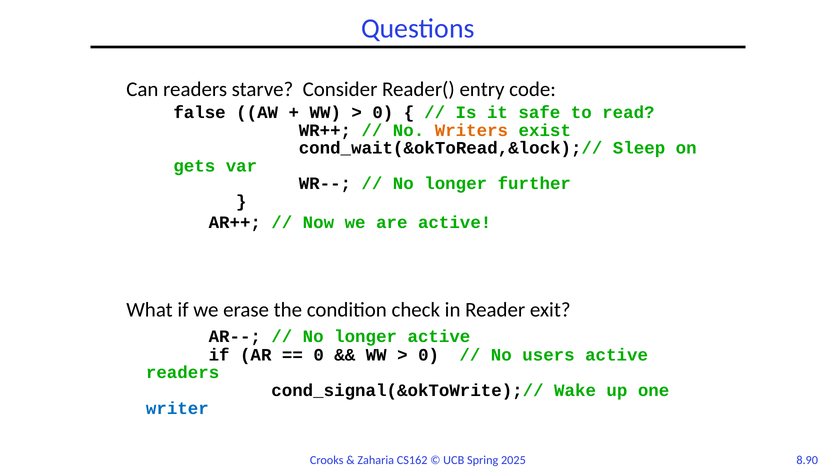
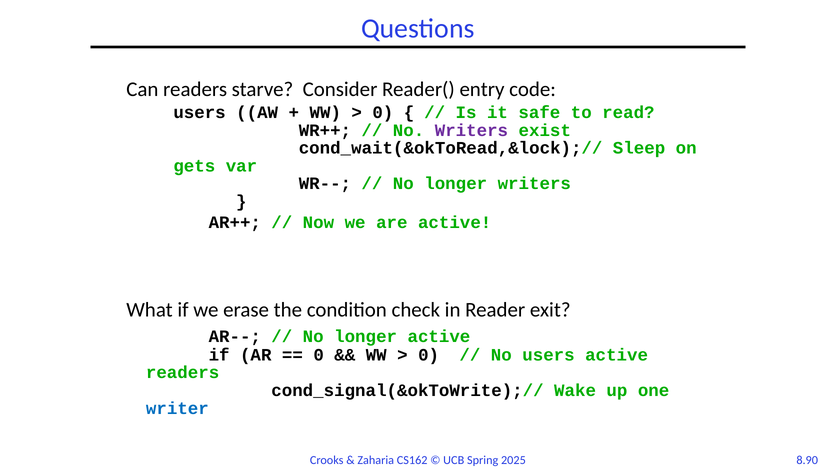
false at (200, 113): false -> users
Writers at (471, 130) colour: orange -> purple
longer further: further -> writers
